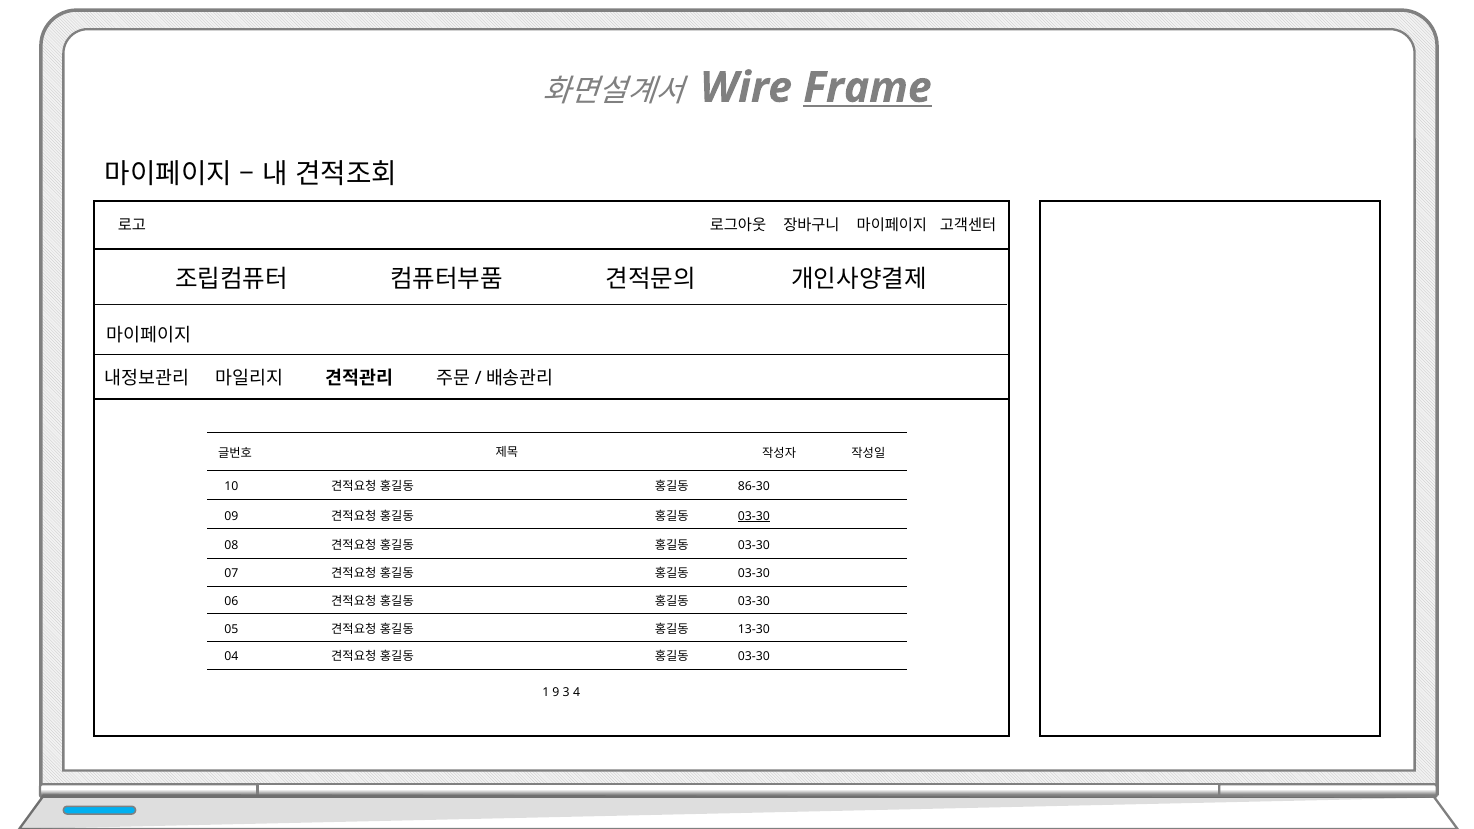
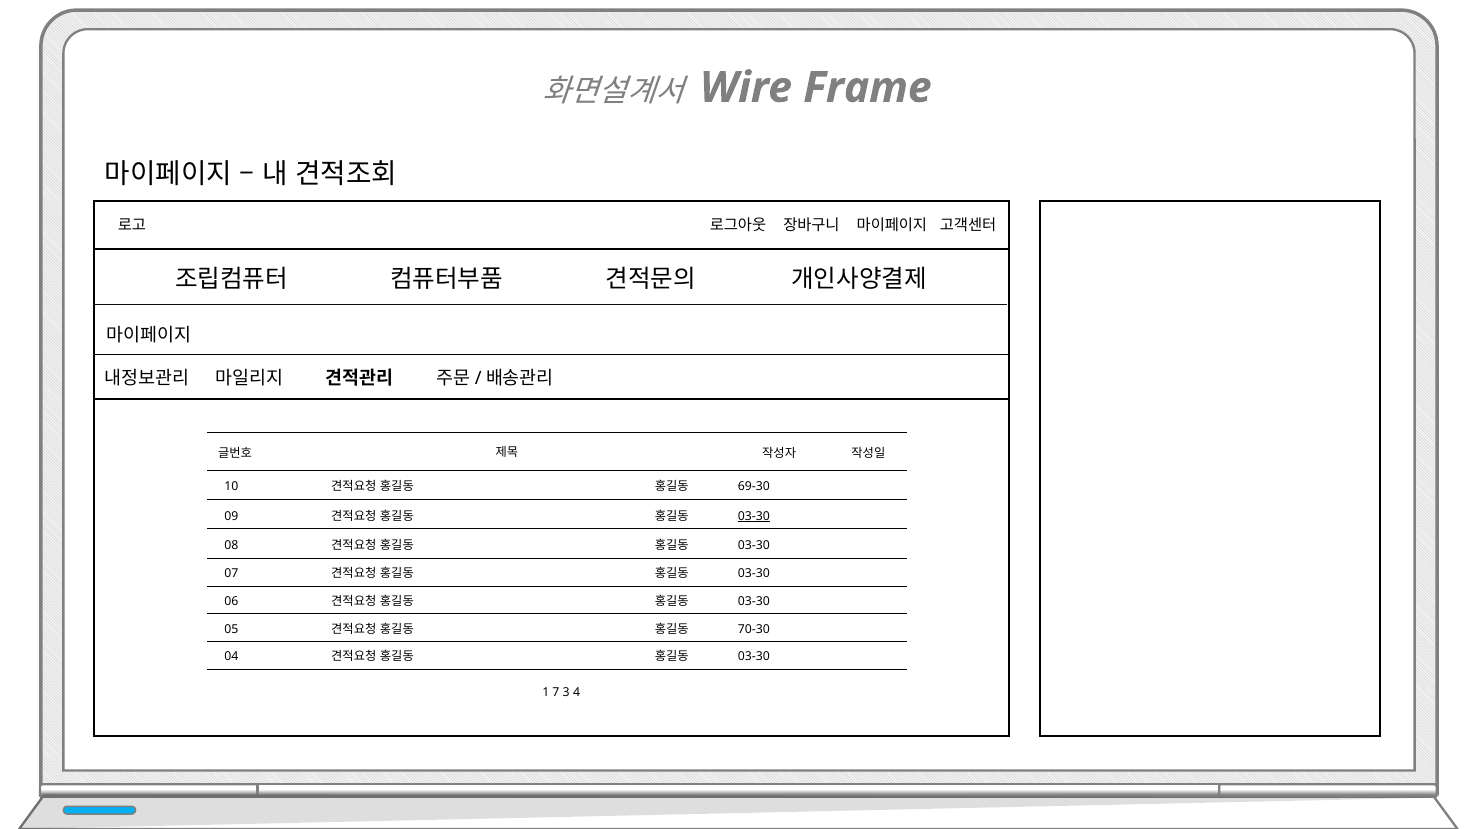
Frame underline: present -> none
86-30: 86-30 -> 69-30
13-30: 13-30 -> 70-30
9: 9 -> 7
